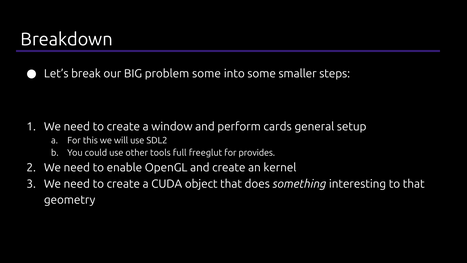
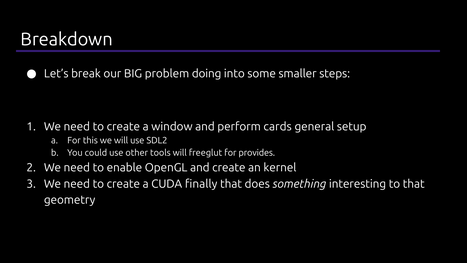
problem some: some -> doing
tools full: full -> will
object: object -> finally
